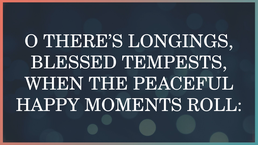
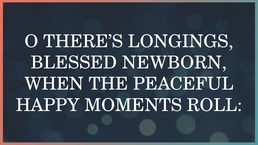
TEMPESTS: TEMPESTS -> NEWBORN
